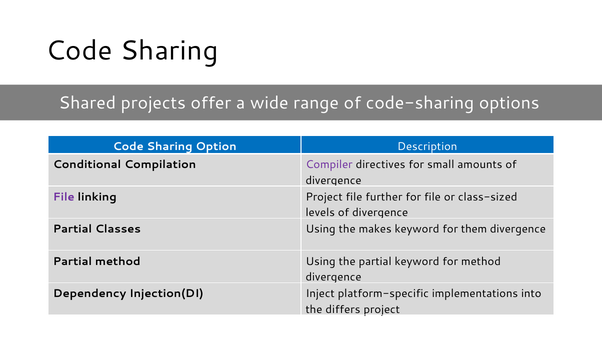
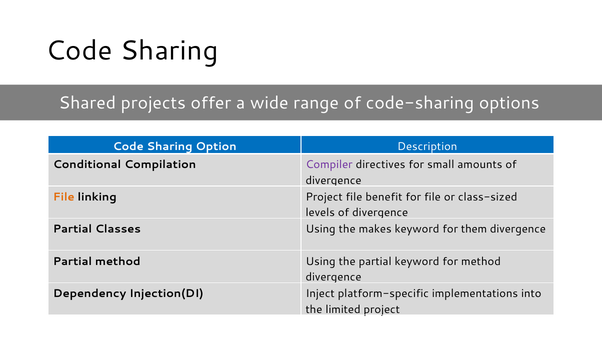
File at (64, 197) colour: purple -> orange
further: further -> benefit
differs: differs -> limited
